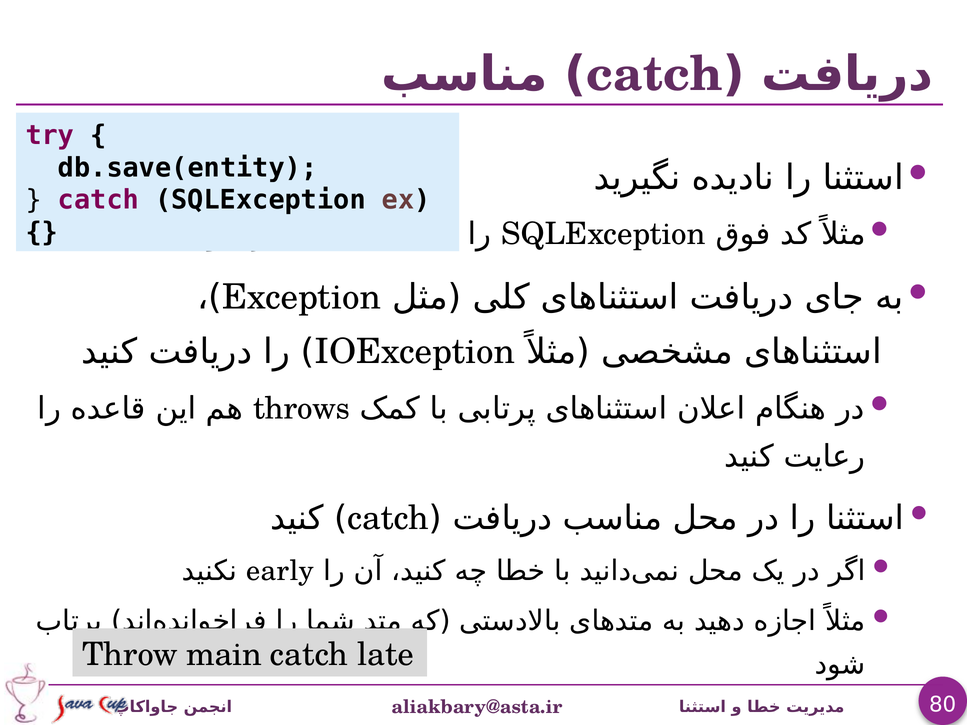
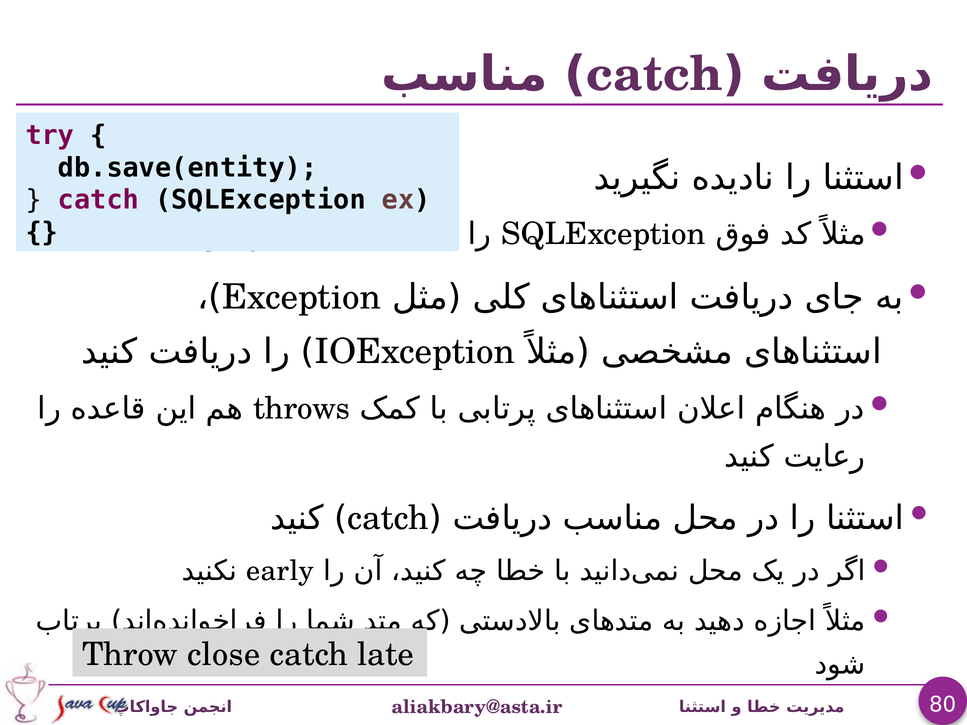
main: main -> close
